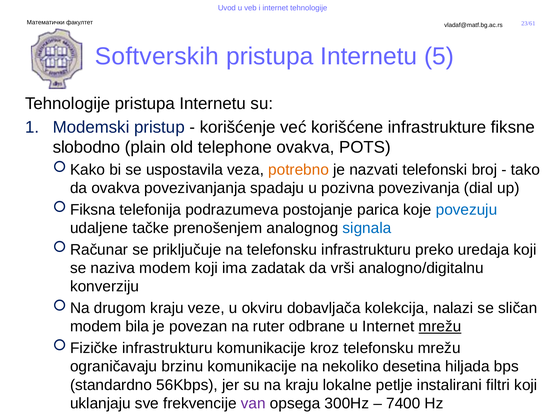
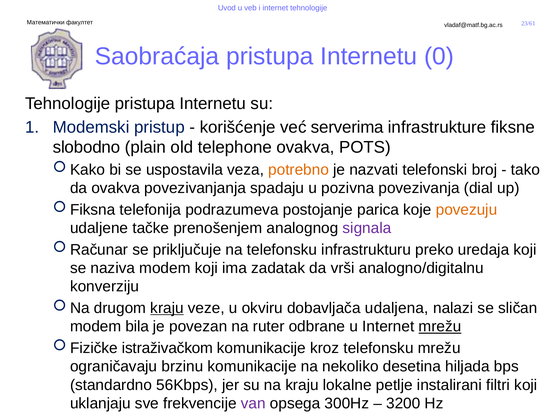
Softverskih: Softverskih -> Saobraćaja
5: 5 -> 0
korišćene: korišćene -> serverima
povezuju colour: blue -> orange
signala colour: blue -> purple
kraju at (167, 308) underline: none -> present
kolekcija: kolekcija -> udaljena
infrastrukturu at (167, 348): infrastrukturu -> istraživačkom
7400: 7400 -> 3200
